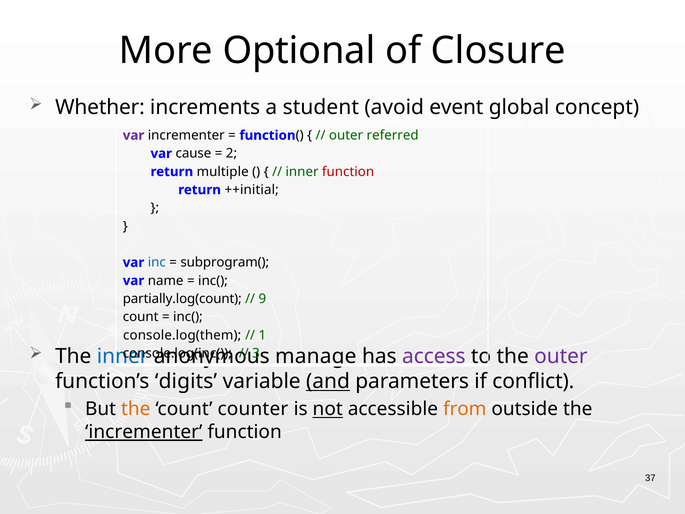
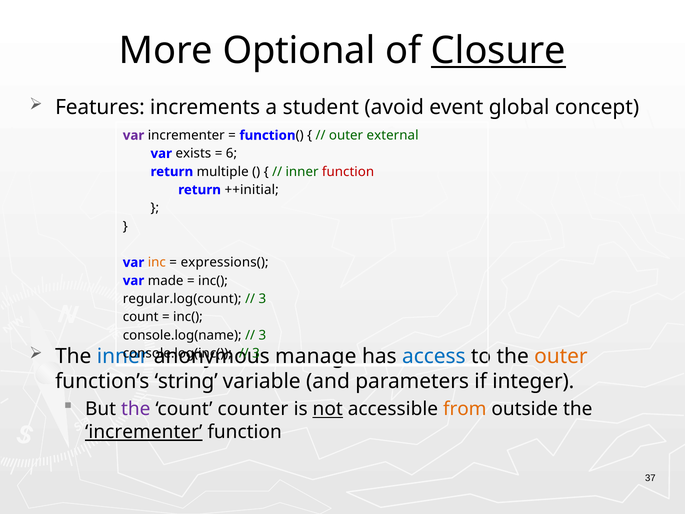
Closure underline: none -> present
Whether: Whether -> Features
referred: referred -> external
cause: cause -> exists
2: 2 -> 6
inc colour: blue -> orange
subprogram(: subprogram( -> expressions(
name: name -> made
partially.log(count: partially.log(count -> regular.log(count
9 at (262, 299): 9 -> 3
console.log(them: console.log(them -> console.log(name
1 at (262, 335): 1 -> 3
access colour: purple -> blue
outer at (561, 356) colour: purple -> orange
digits: digits -> string
and underline: present -> none
conflict: conflict -> integer
the at (136, 409) colour: orange -> purple
